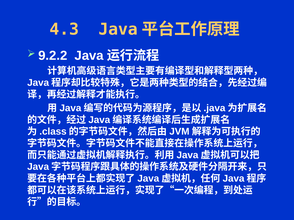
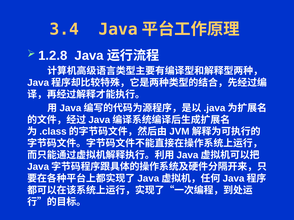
4.3: 4.3 -> 3.4
9.2.2: 9.2.2 -> 1.2.8
